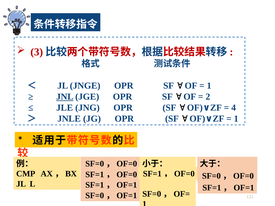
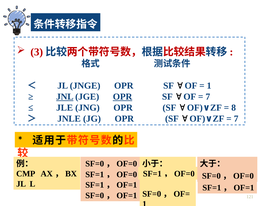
OPR at (123, 97) underline: none -> present
2 at (208, 97): 2 -> 7
4: 4 -> 8
1 at (236, 119): 1 -> 7
